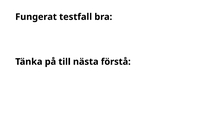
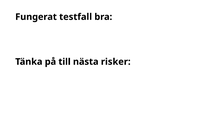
förstå: förstå -> risker
